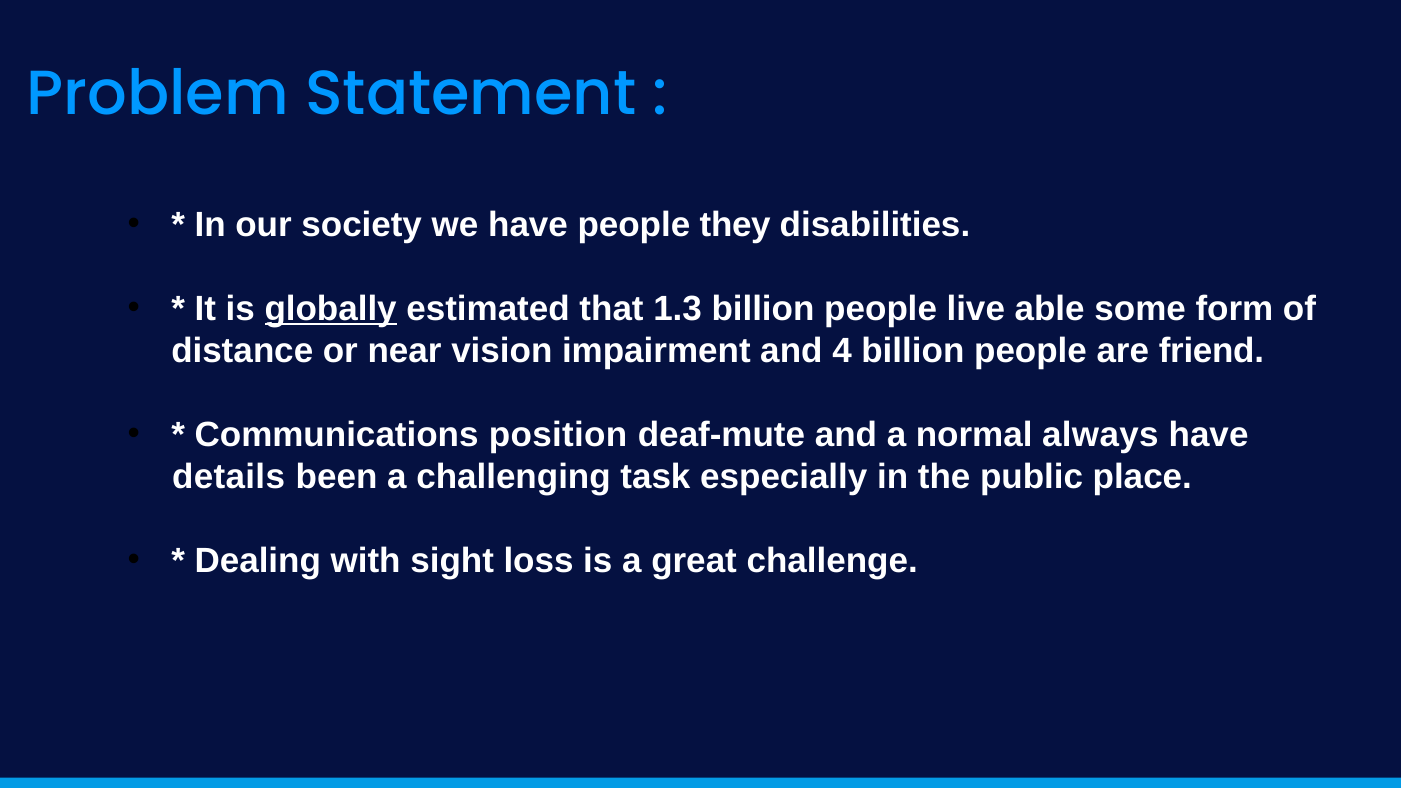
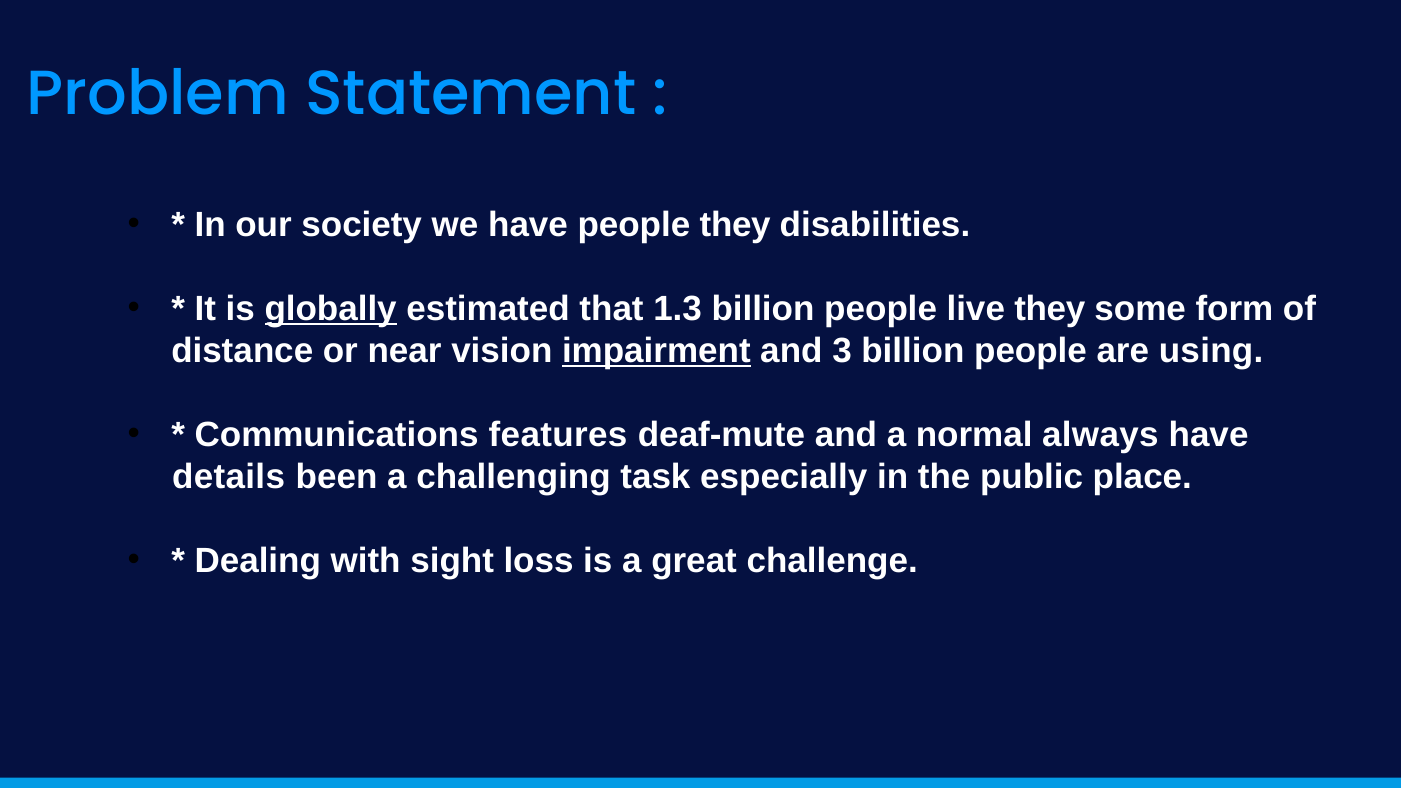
live able: able -> they
impairment underline: none -> present
4: 4 -> 3
friend: friend -> using
position: position -> features
